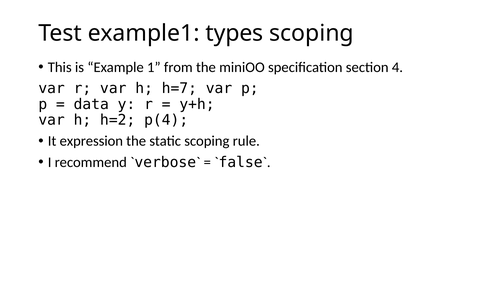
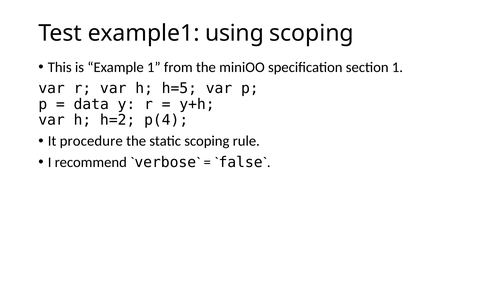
types: types -> using
section 4: 4 -> 1
h=7: h=7 -> h=5
expression: expression -> procedure
